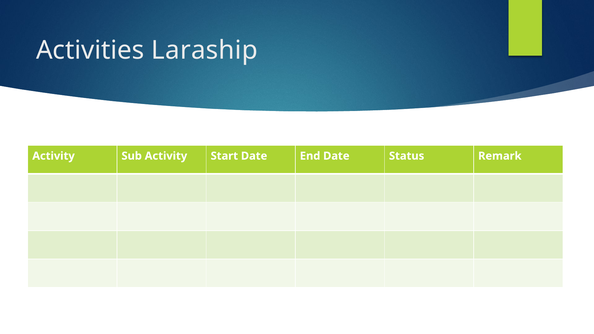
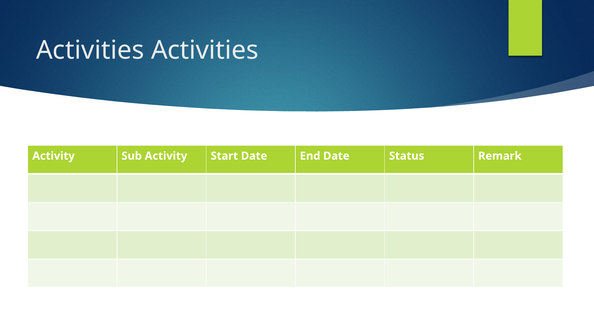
Activities Laraship: Laraship -> Activities
